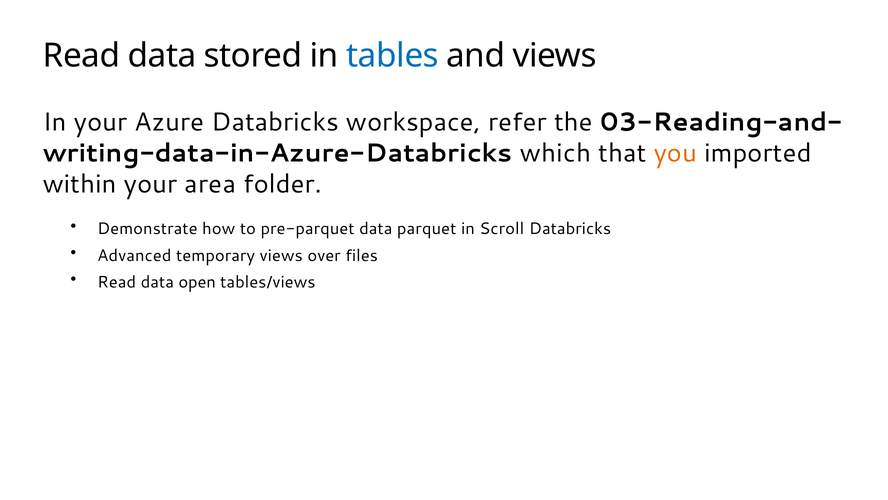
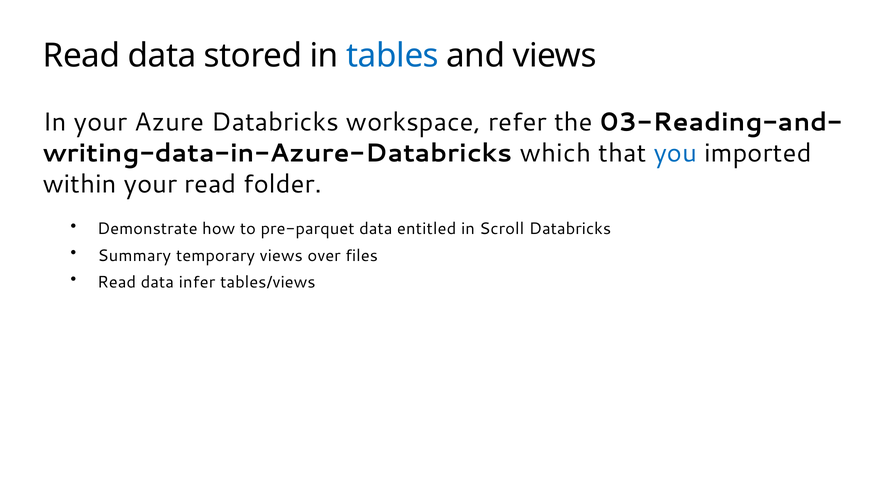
you colour: orange -> blue
your area: area -> read
parquet: parquet -> entitled
Advanced: Advanced -> Summary
open: open -> infer
